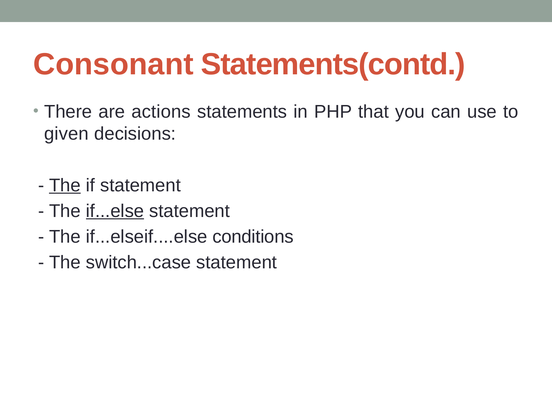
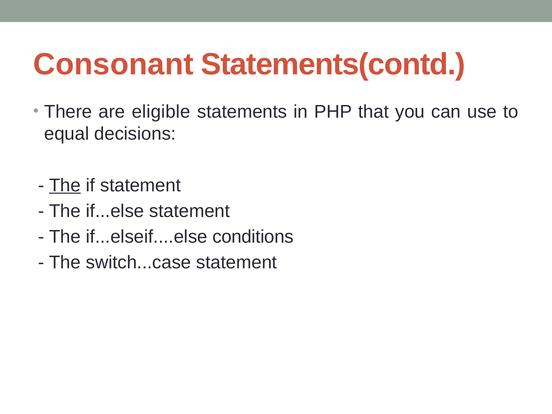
actions: actions -> eligible
given: given -> equal
if...else underline: present -> none
